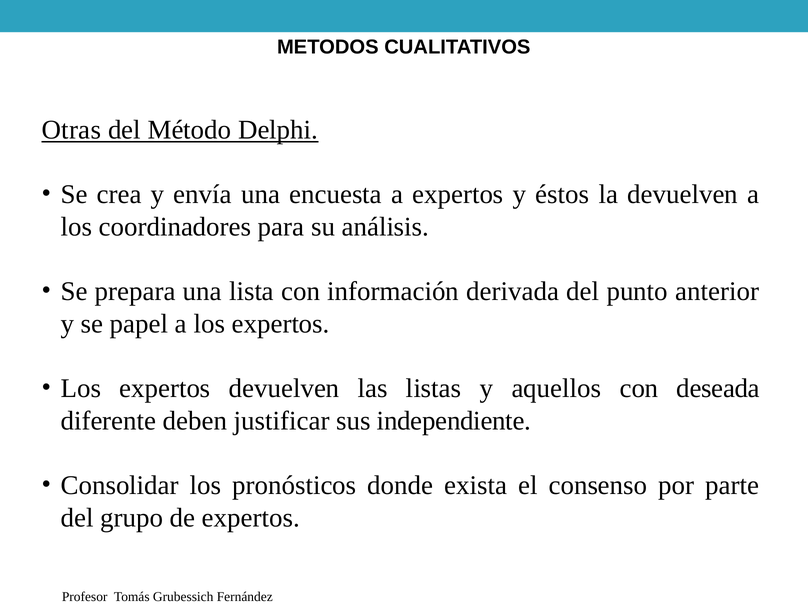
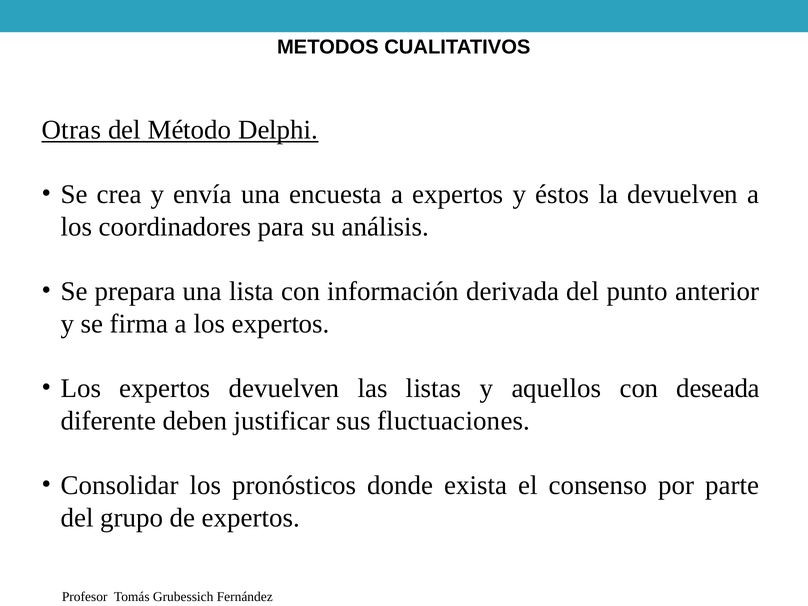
papel: papel -> firma
independiente: independiente -> fluctuaciones
